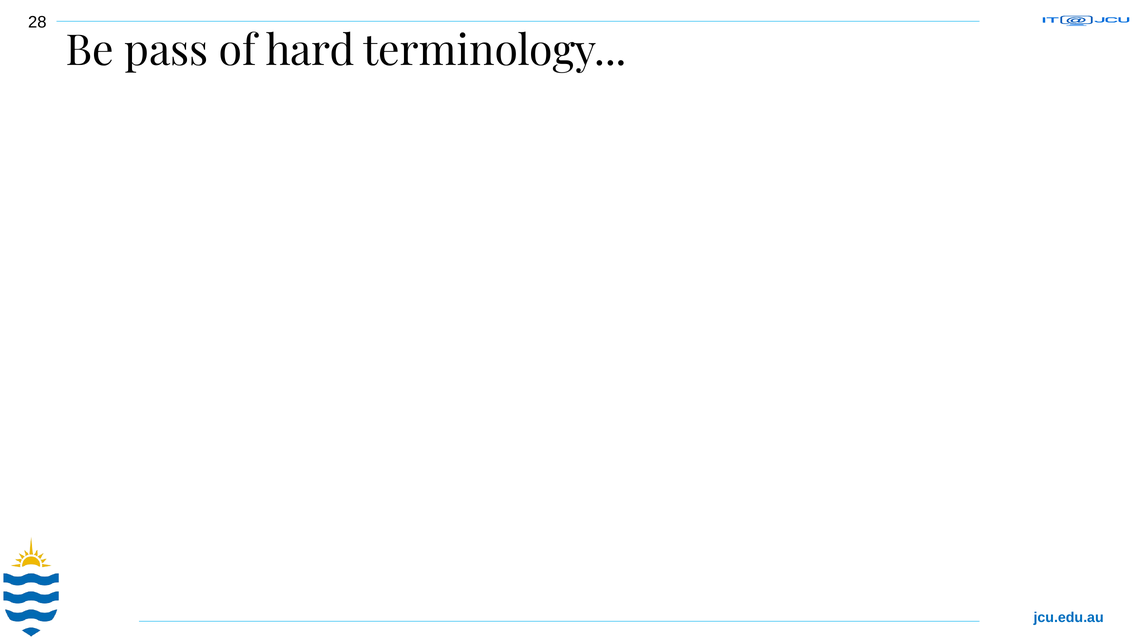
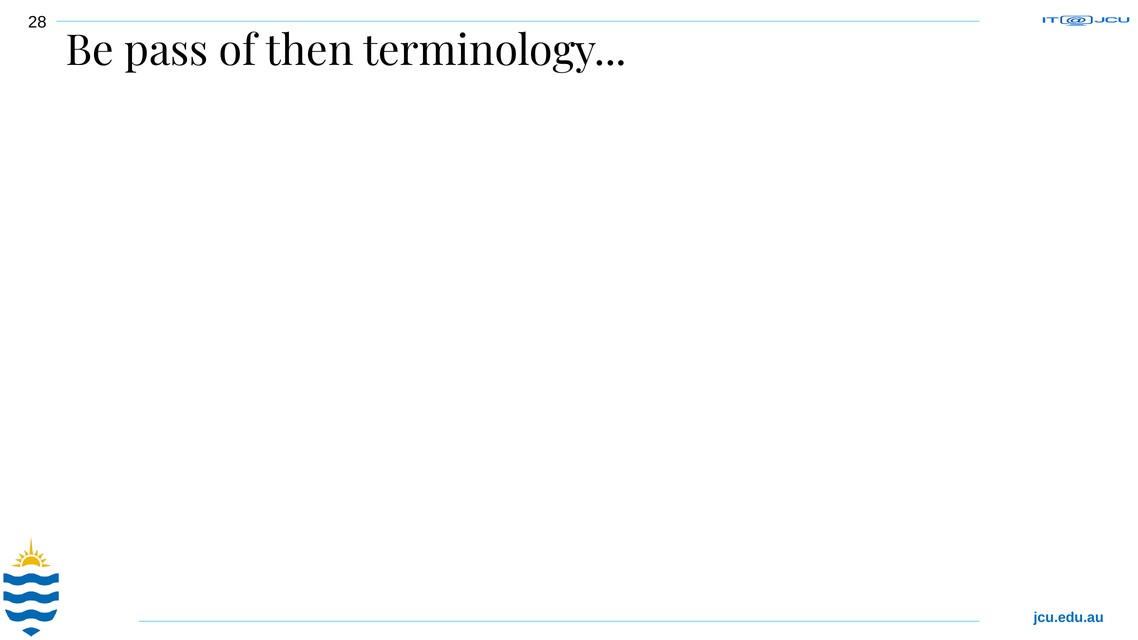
hard: hard -> then
